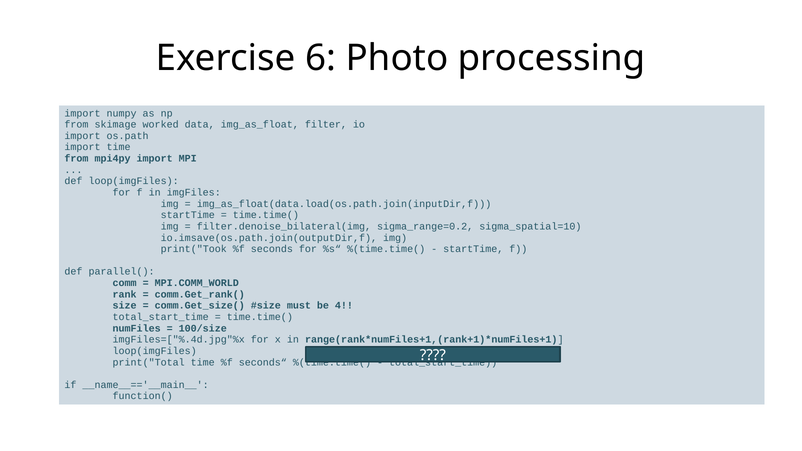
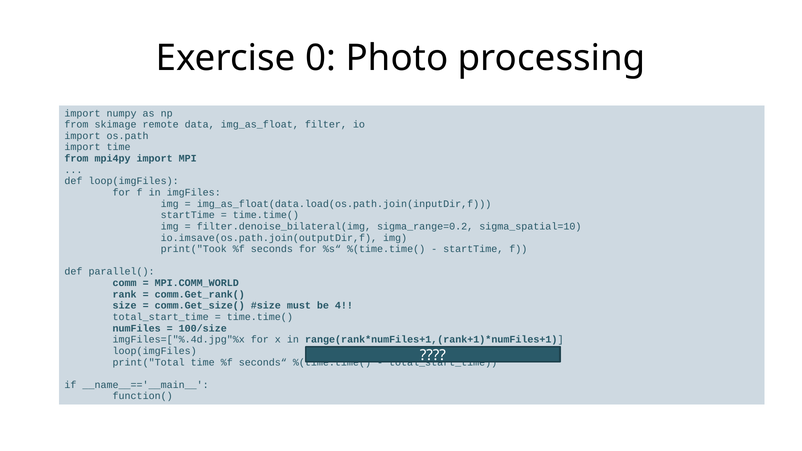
6: 6 -> 0
worked: worked -> remote
